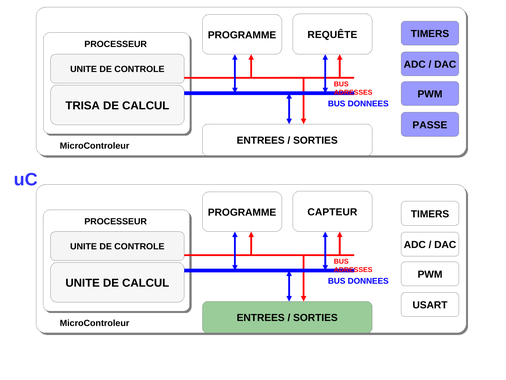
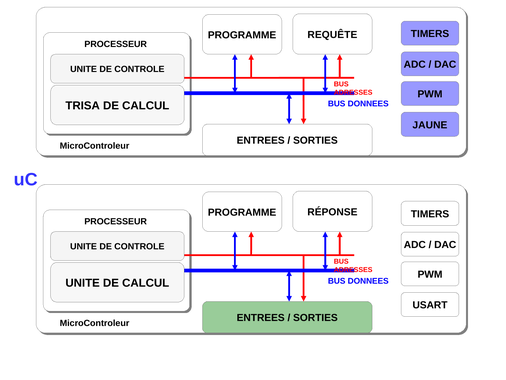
PASSE: PASSE -> JAUNE
CAPTEUR: CAPTEUR -> RÉPONSE
